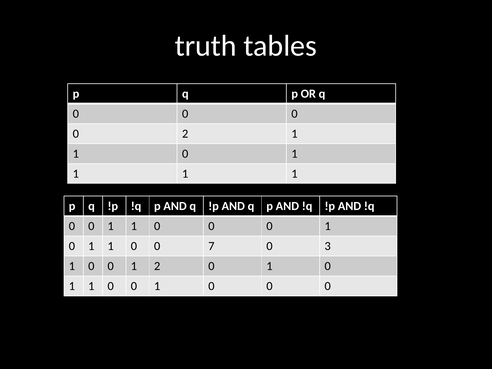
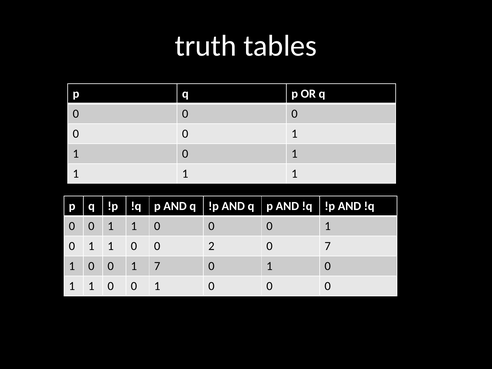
2 at (185, 134): 2 -> 0
7: 7 -> 2
0 3: 3 -> 7
1 2: 2 -> 7
